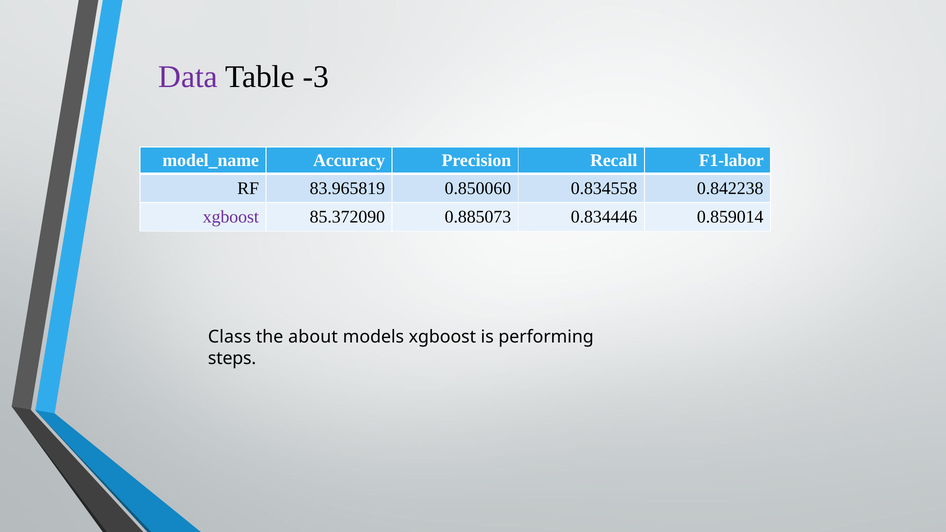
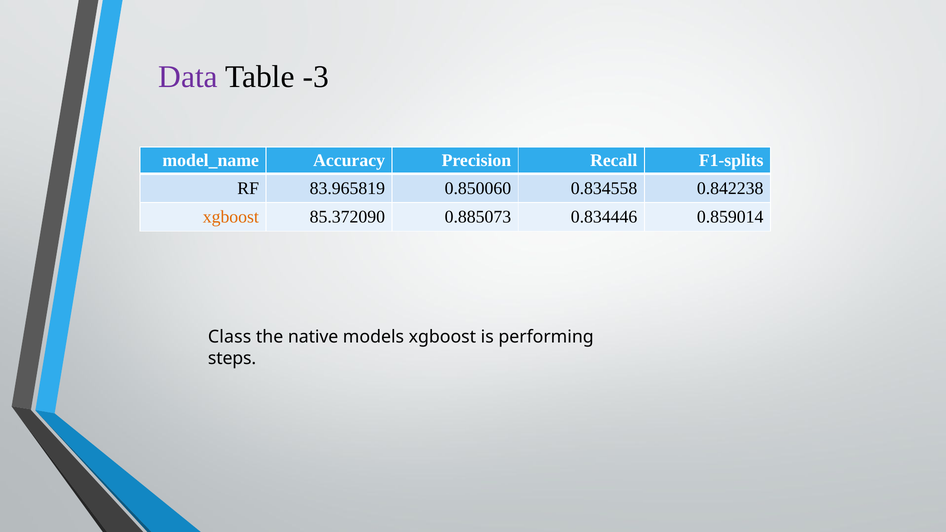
F1-labor: F1-labor -> F1-splits
xgboost at (231, 217) colour: purple -> orange
about: about -> native
